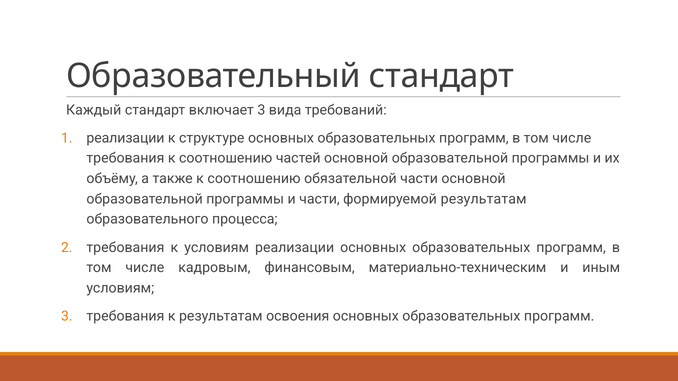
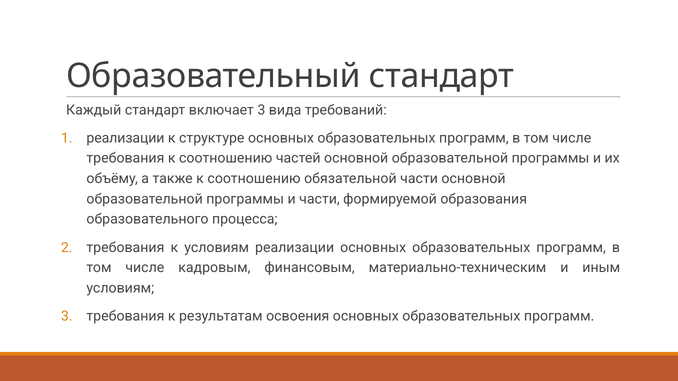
формируемой результатам: результатам -> образования
